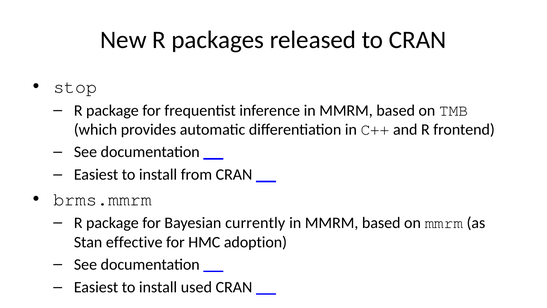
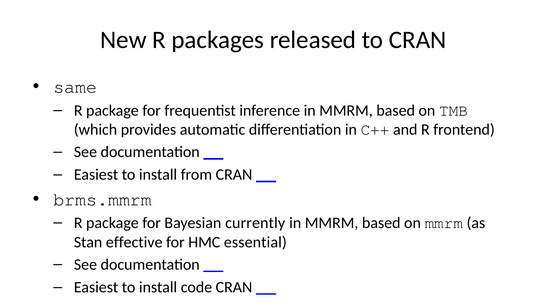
stop: stop -> same
adoption: adoption -> essential
used: used -> code
